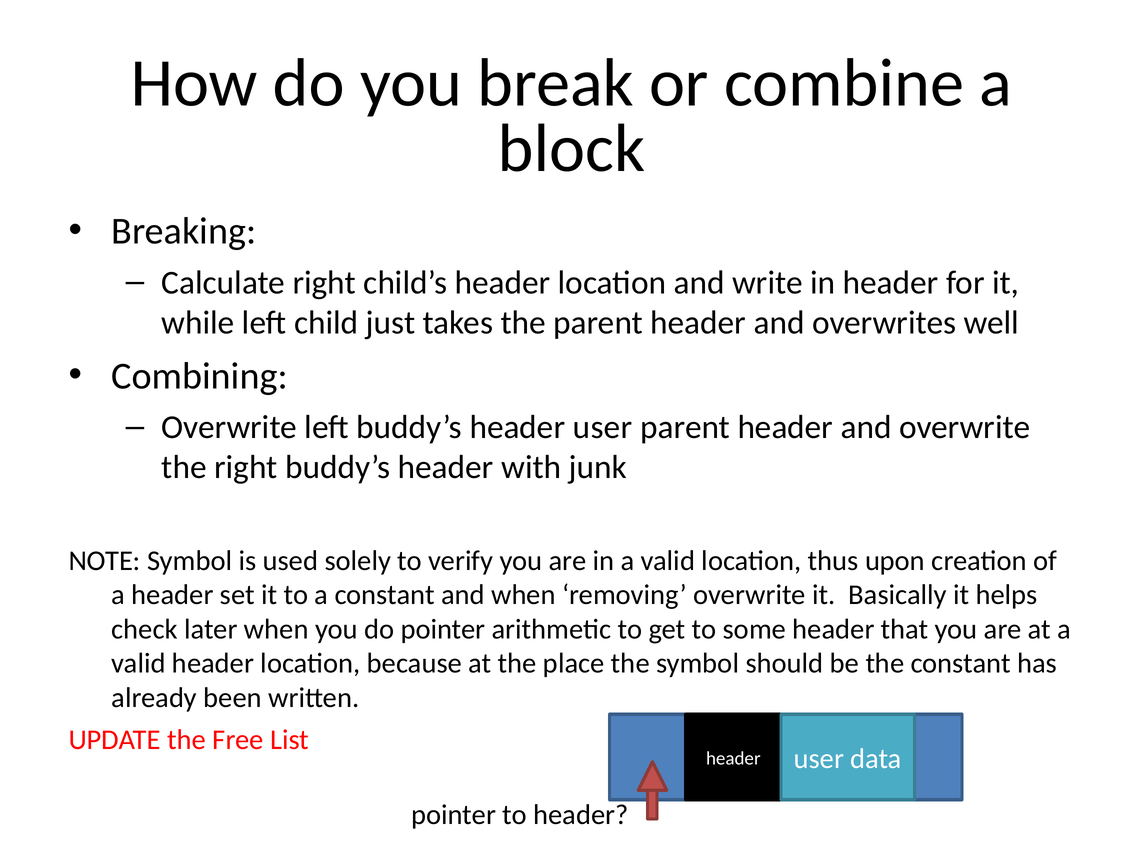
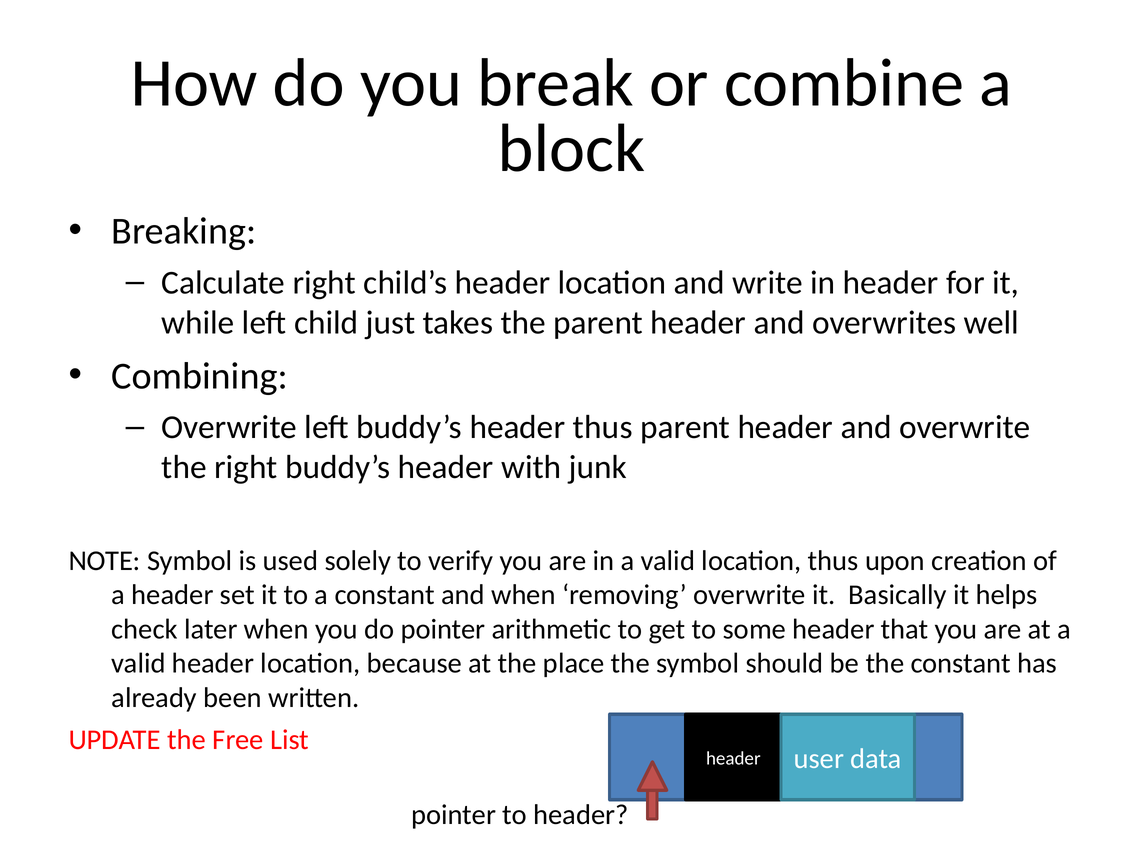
buddy’s header user: user -> thus
